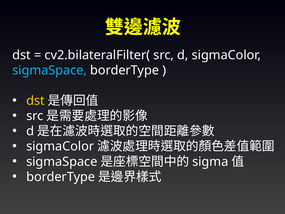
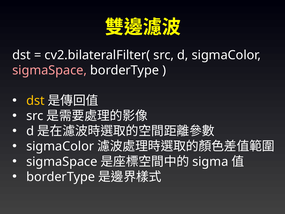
sigmaSpace at (50, 70) colour: light blue -> pink
